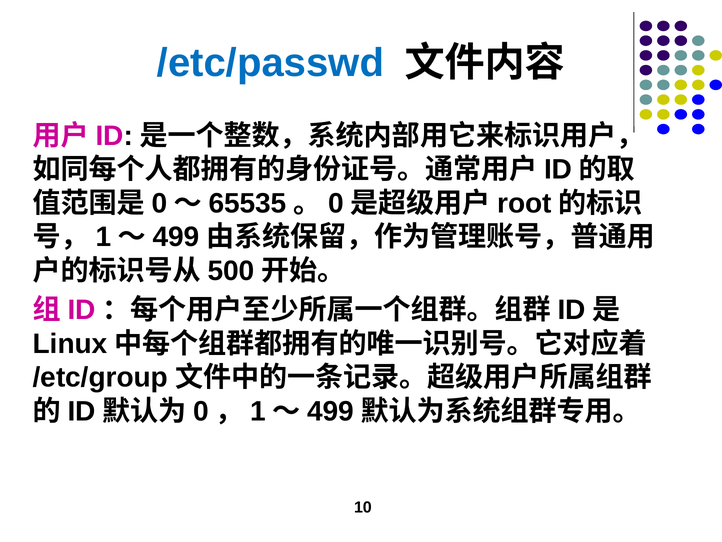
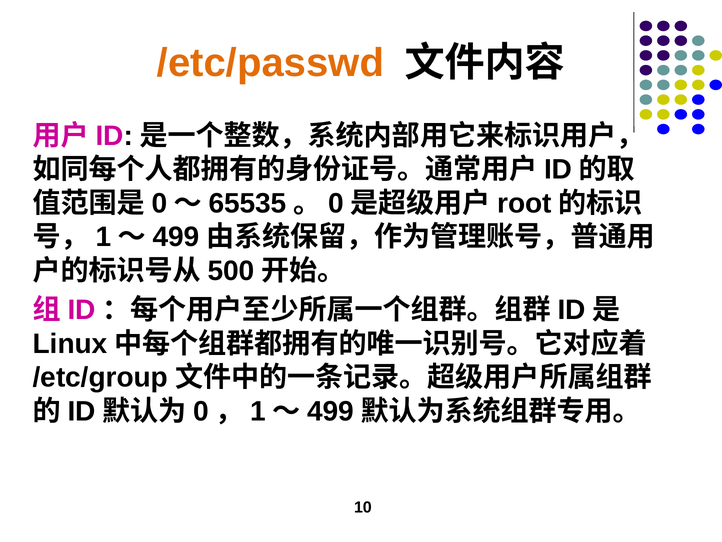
/etc/passwd colour: blue -> orange
